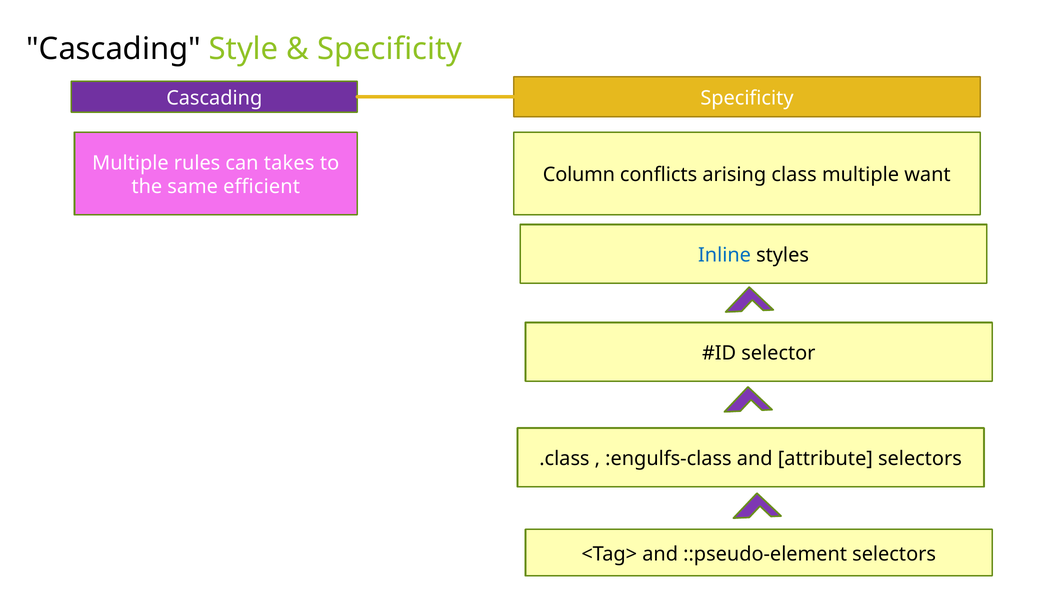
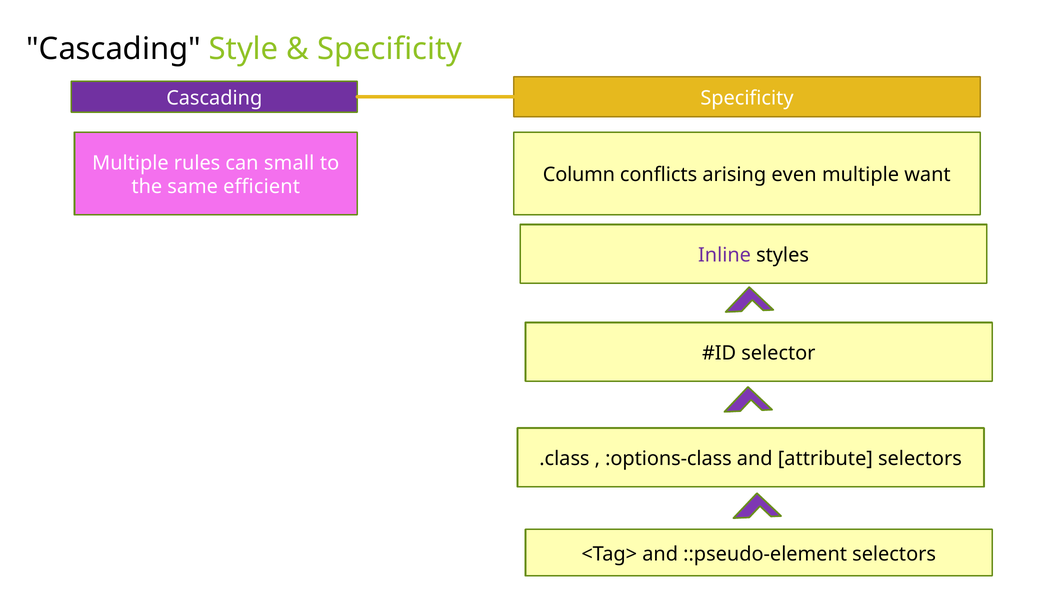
takes: takes -> small
class: class -> even
Inline colour: blue -> purple
:engulfs-class: :engulfs-class -> :options-class
